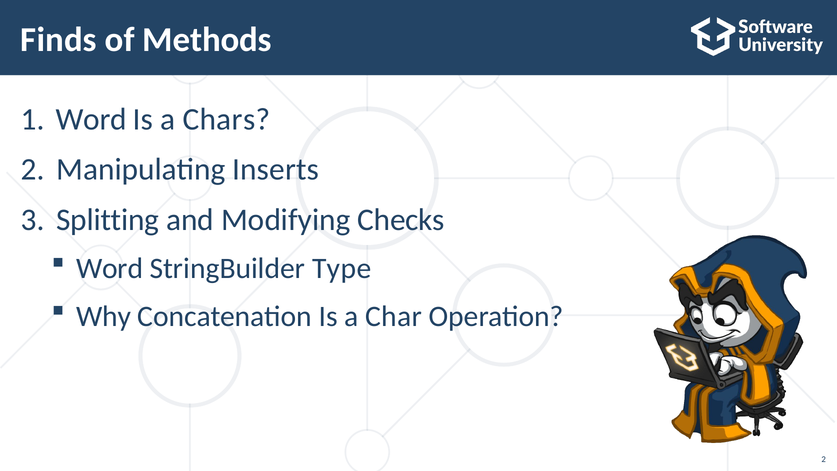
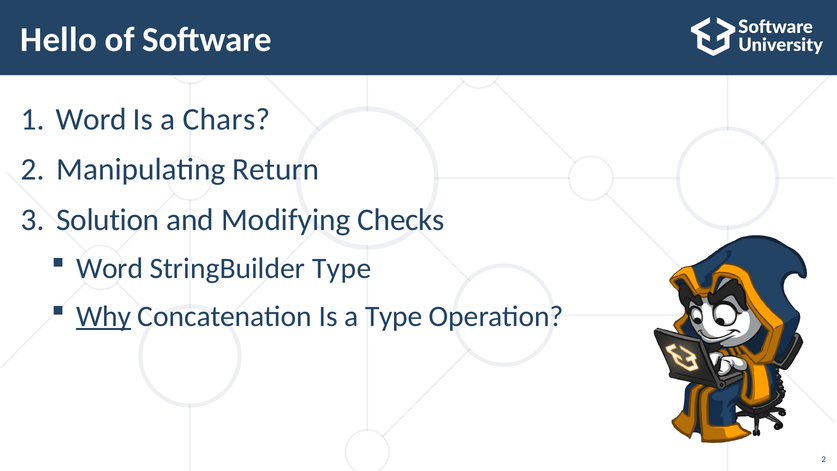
Finds: Finds -> Hello
Methods: Methods -> Software
Inserts: Inserts -> Return
Splitting: Splitting -> Solution
Why underline: none -> present
a Char: Char -> Type
